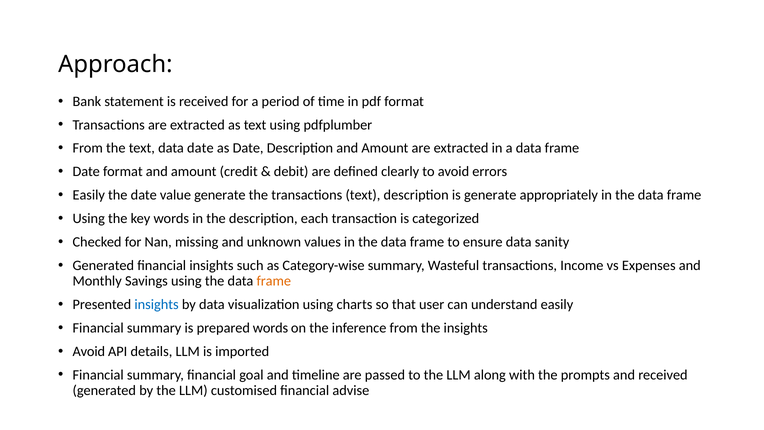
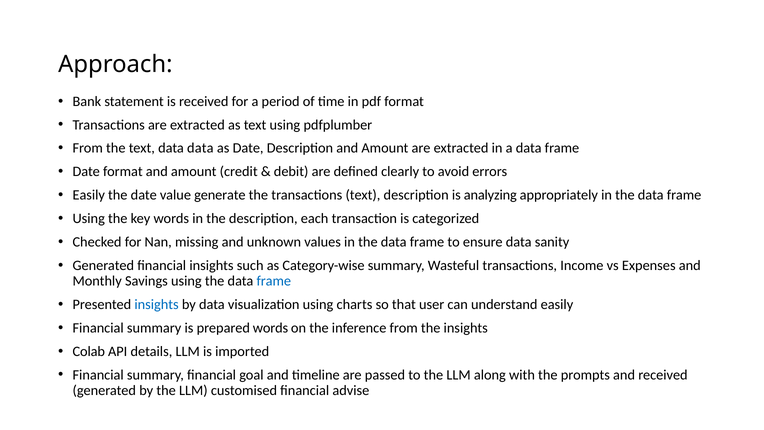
data date: date -> data
is generate: generate -> analyzing
frame at (274, 281) colour: orange -> blue
Avoid at (89, 351): Avoid -> Colab
